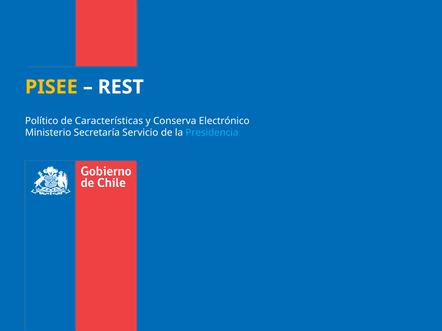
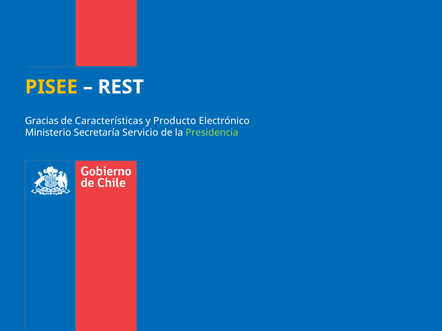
Político: Político -> Gracias
Conserva: Conserva -> Producto
Presidencia colour: light blue -> light green
